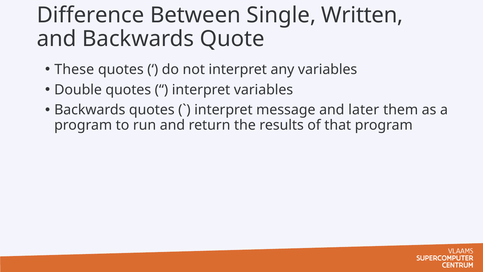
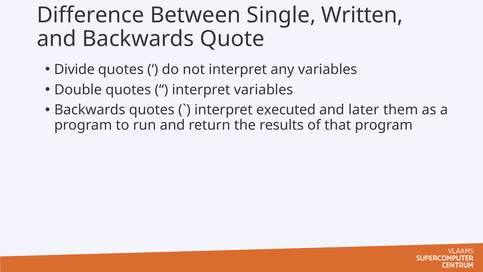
These: These -> Divide
message: message -> executed
